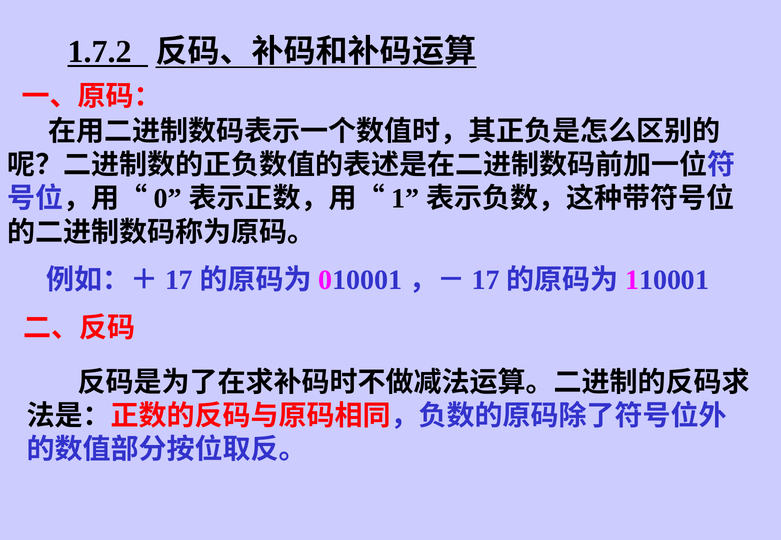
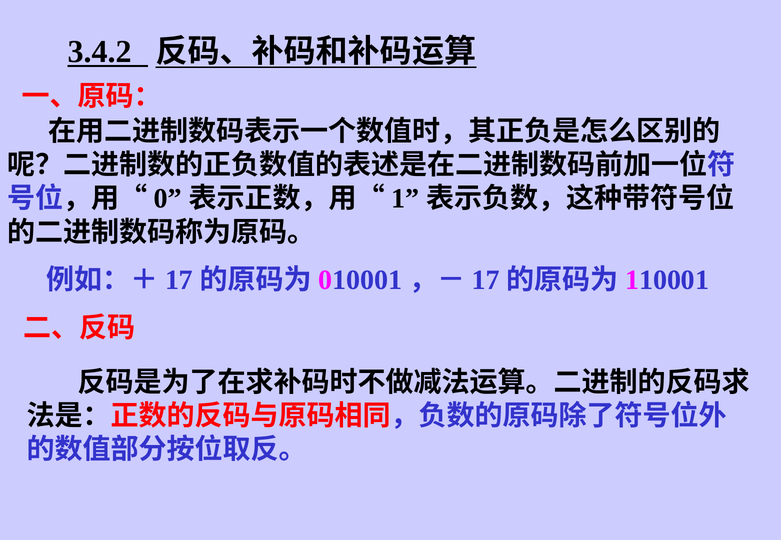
1.7.2: 1.7.2 -> 3.4.2
